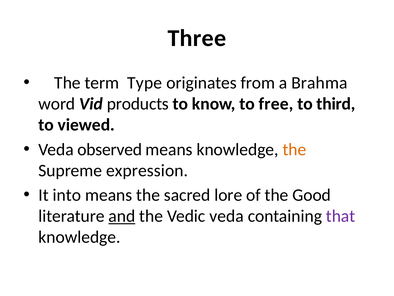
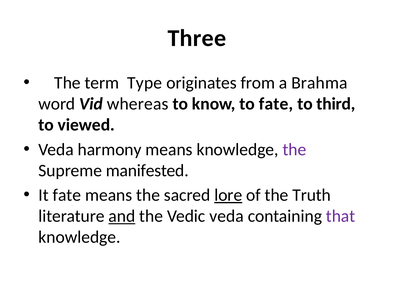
products: products -> whereas
to free: free -> fate
observed: observed -> harmony
the at (294, 149) colour: orange -> purple
expression: expression -> manifested
It into: into -> fate
lore underline: none -> present
Good: Good -> Truth
